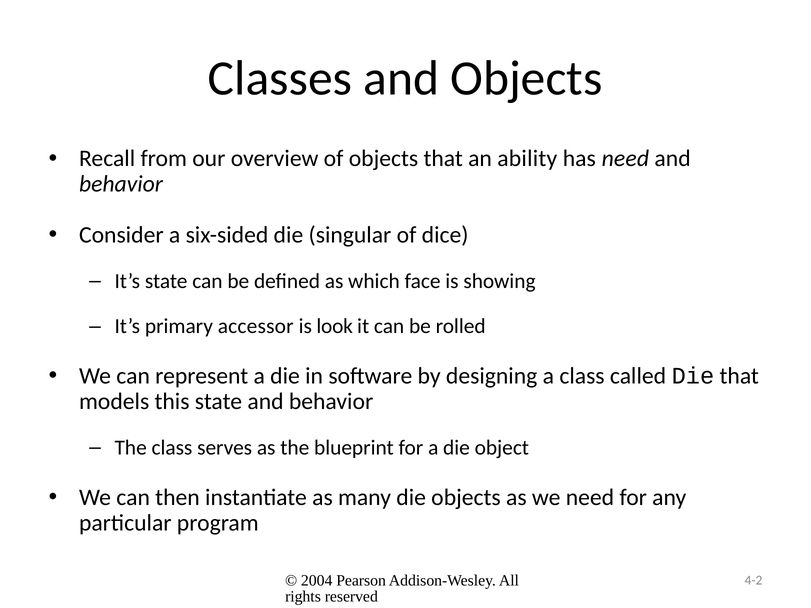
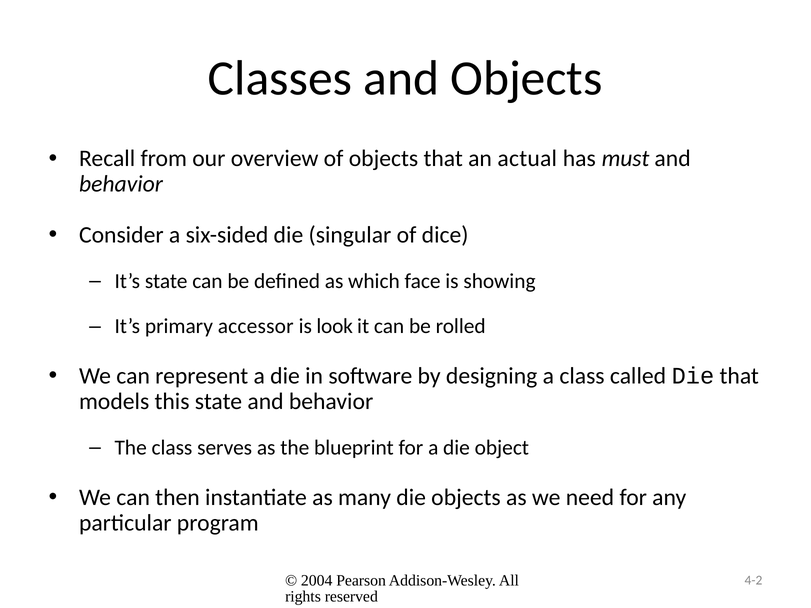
ability: ability -> actual
has need: need -> must
